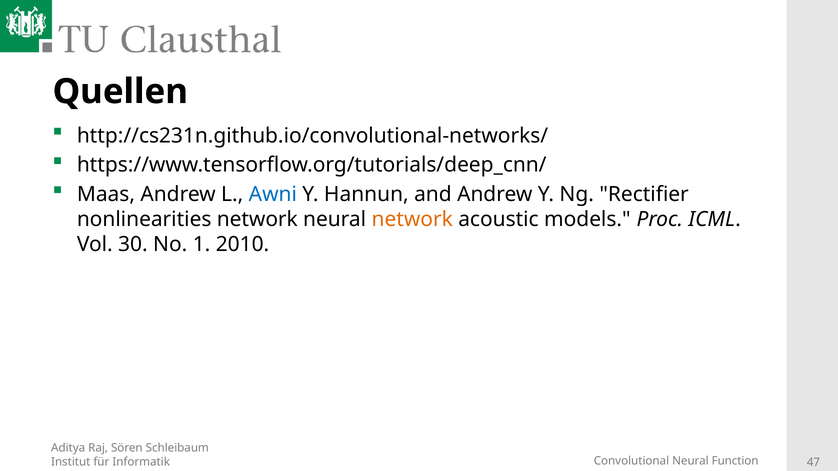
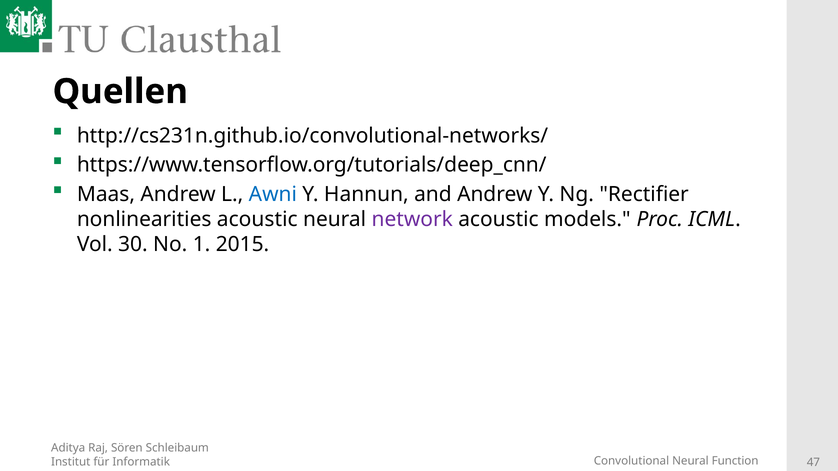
nonlinearities network: network -> acoustic
network at (412, 220) colour: orange -> purple
2010: 2010 -> 2015
